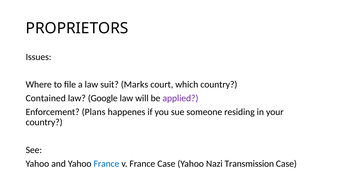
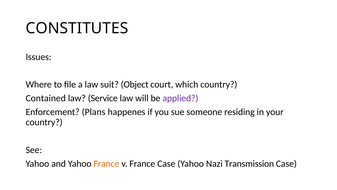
PROPRIETORS: PROPRIETORS -> CONSTITUTES
Marks: Marks -> Object
Google: Google -> Service
France at (106, 163) colour: blue -> orange
